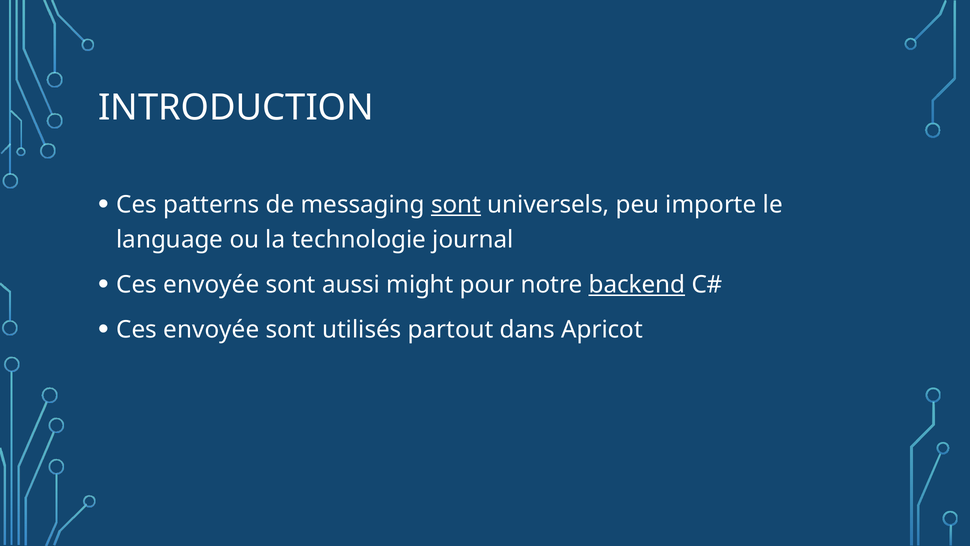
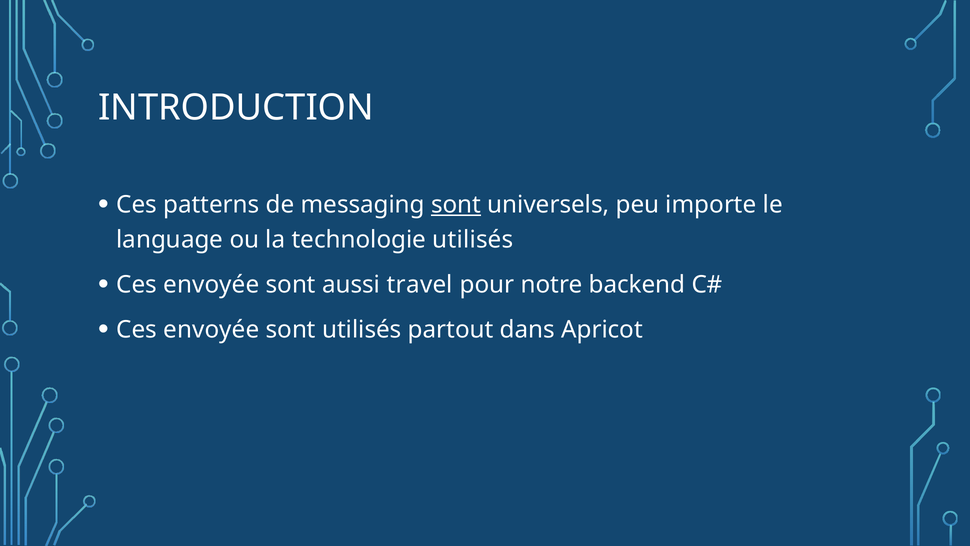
technologie journal: journal -> utilisés
might: might -> travel
backend underline: present -> none
